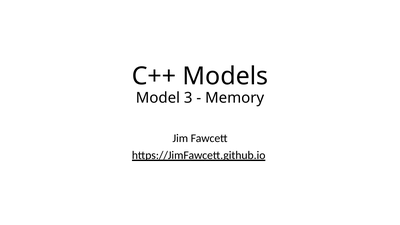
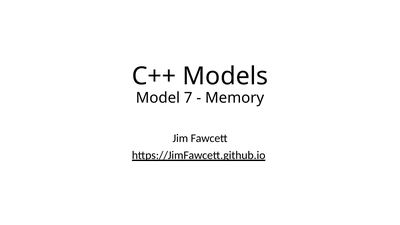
3: 3 -> 7
